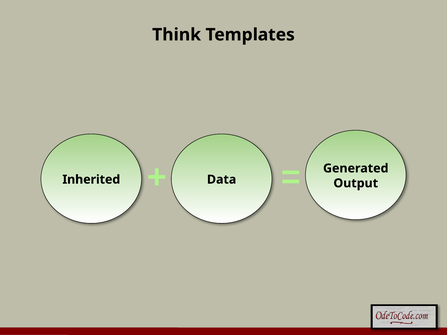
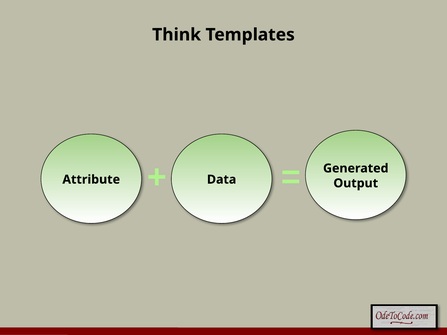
Inherited: Inherited -> Attribute
